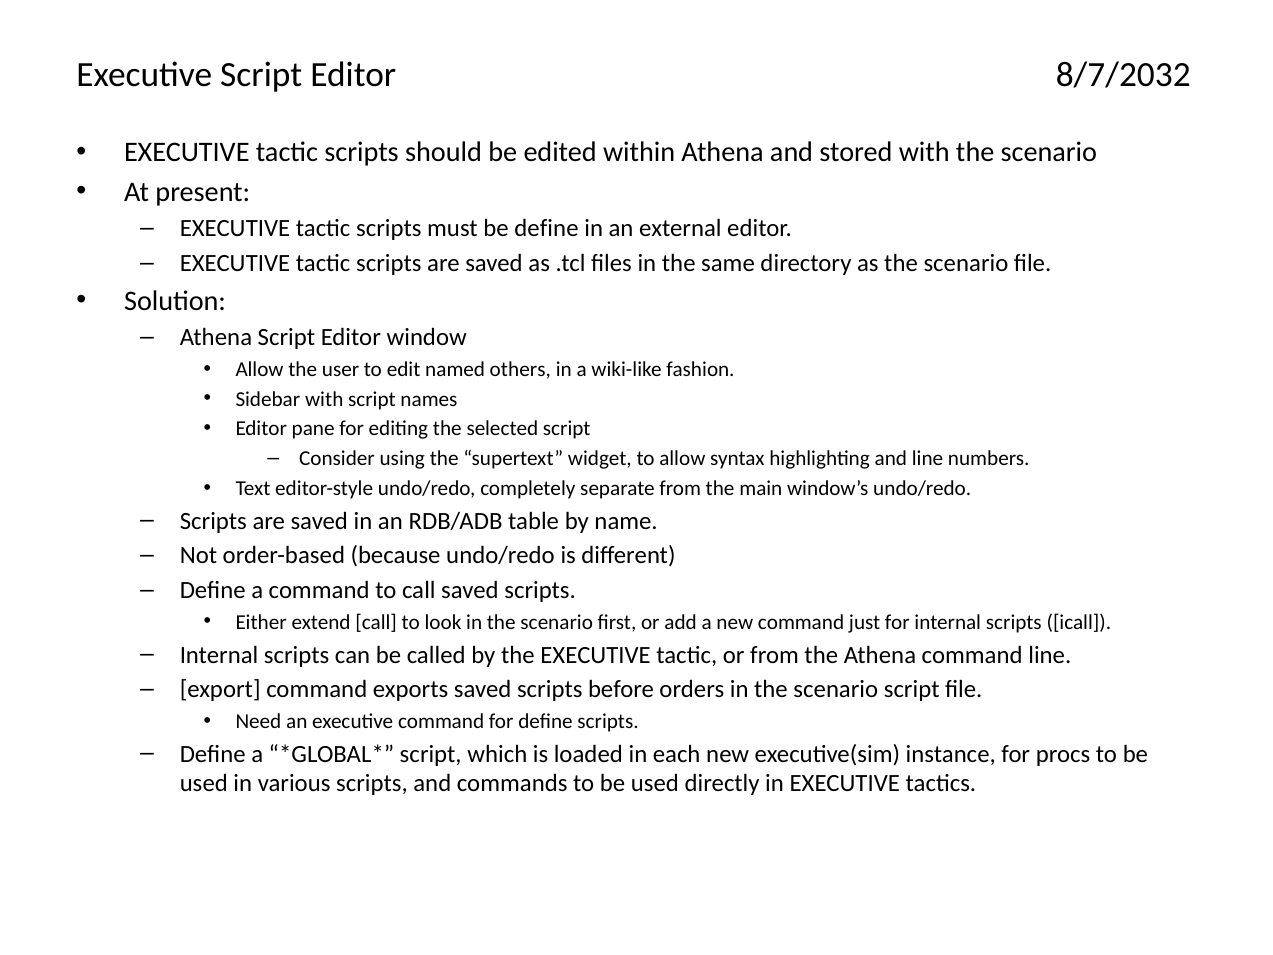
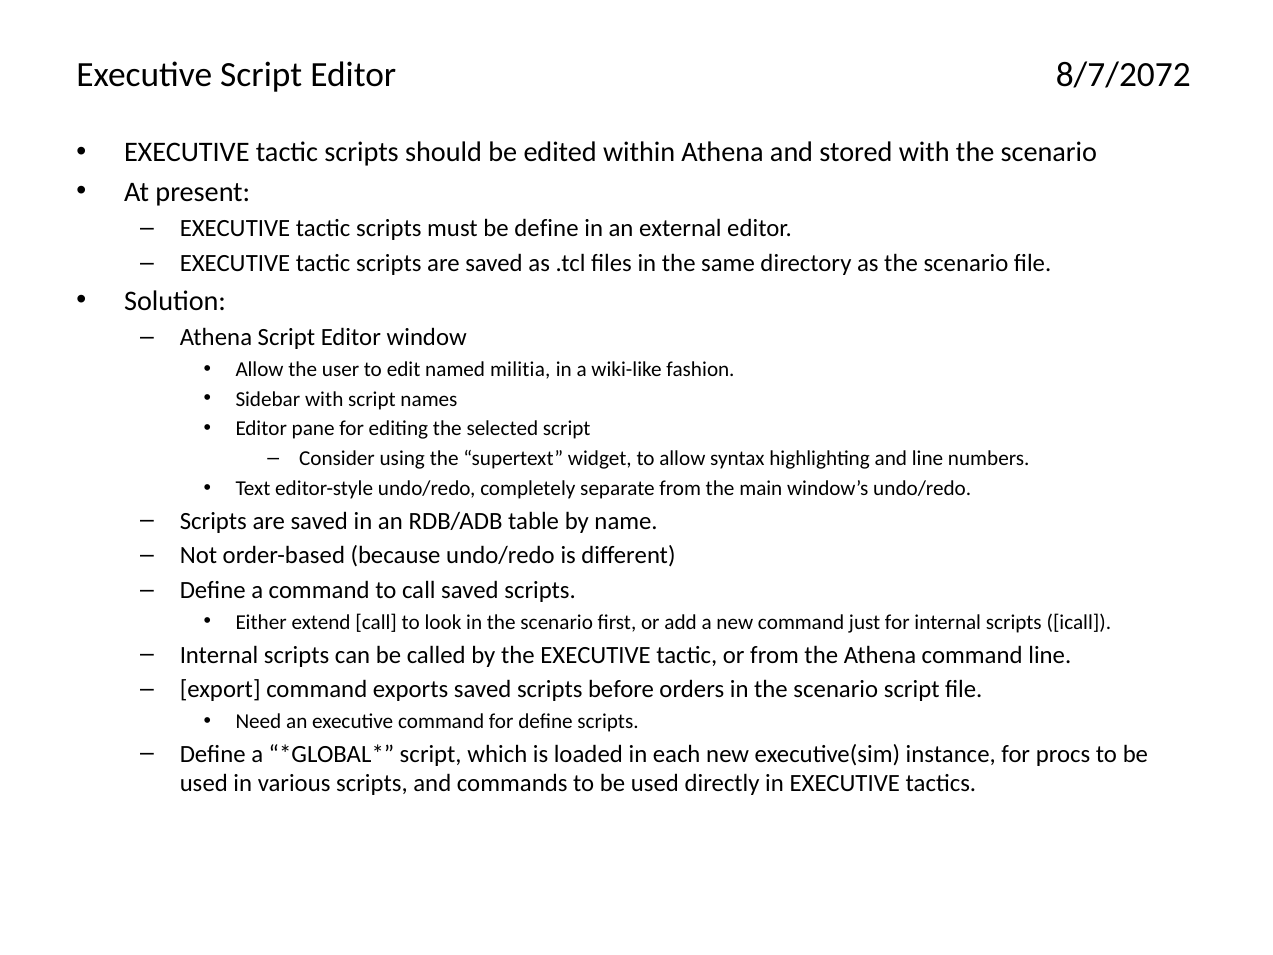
8/7/2032: 8/7/2032 -> 8/7/2072
others: others -> militia
